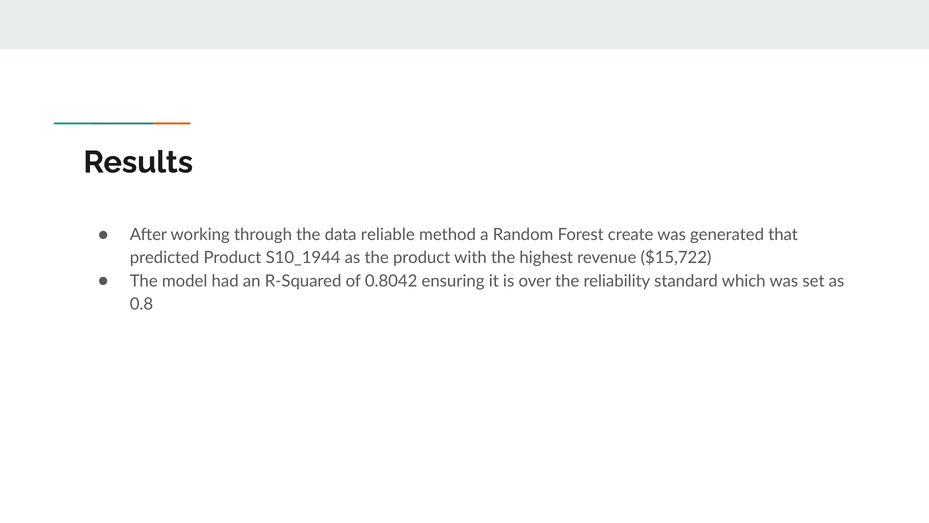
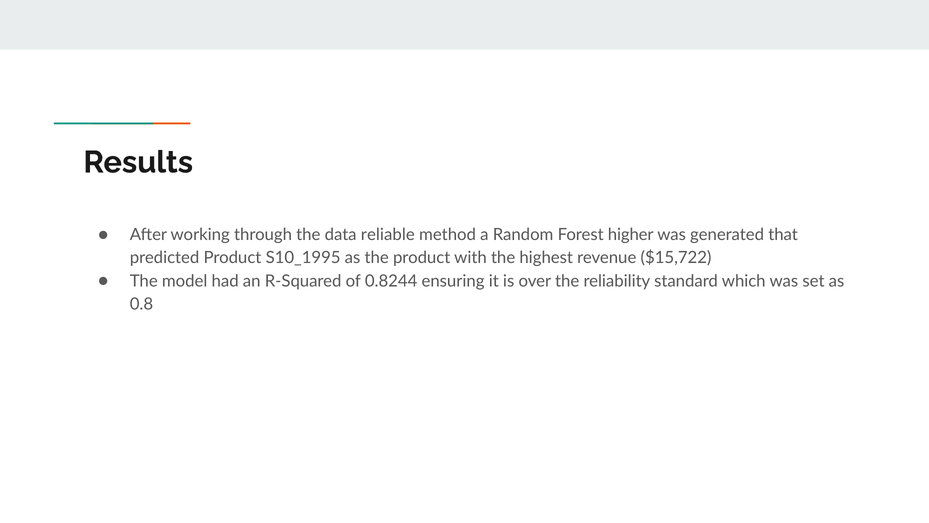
create: create -> higher
S10_1944: S10_1944 -> S10_1995
0.8042: 0.8042 -> 0.8244
